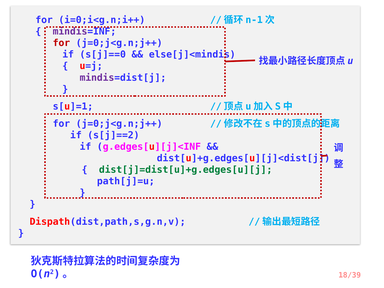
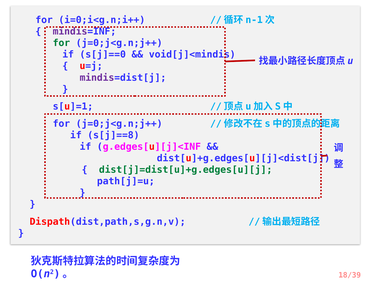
for at (61, 43) colour: red -> green
else[j]<mindis: else[j]<mindis -> void[j]<mindis
s[j]==2: s[j]==2 -> s[j]==8
